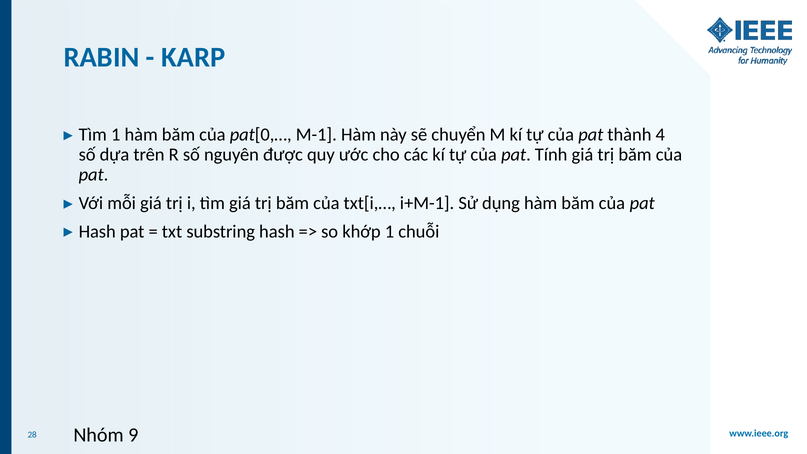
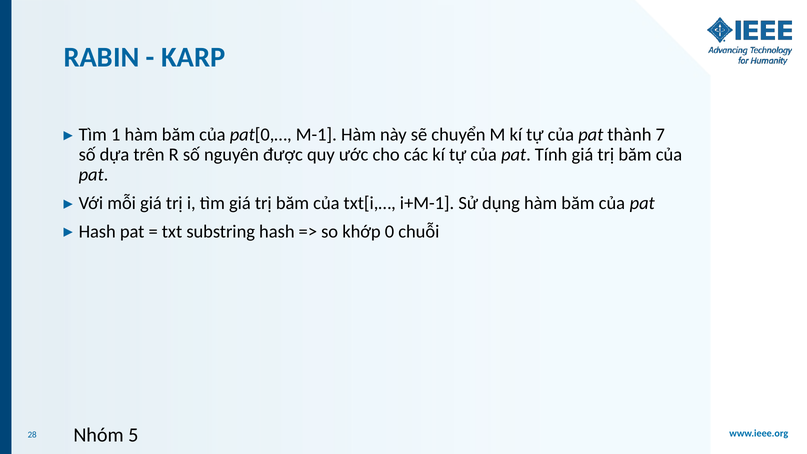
4: 4 -> 7
khớp 1: 1 -> 0
9: 9 -> 5
